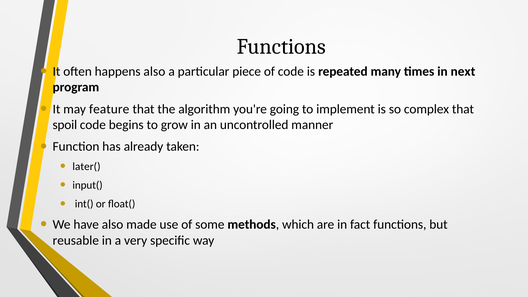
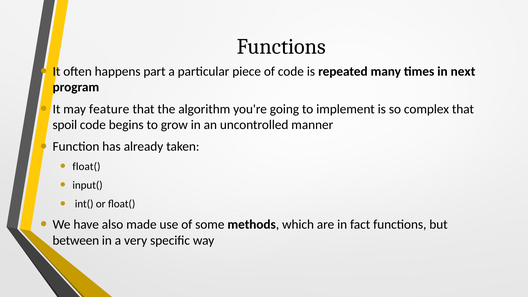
happens also: also -> part
later( at (86, 167): later( -> float(
reusable: reusable -> between
